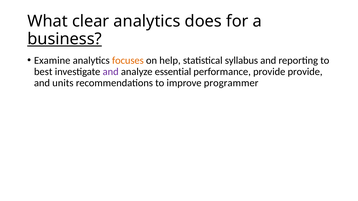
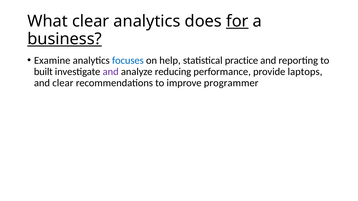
for underline: none -> present
focuses colour: orange -> blue
syllabus: syllabus -> practice
best: best -> built
essential: essential -> reducing
provide provide: provide -> laptops
and units: units -> clear
